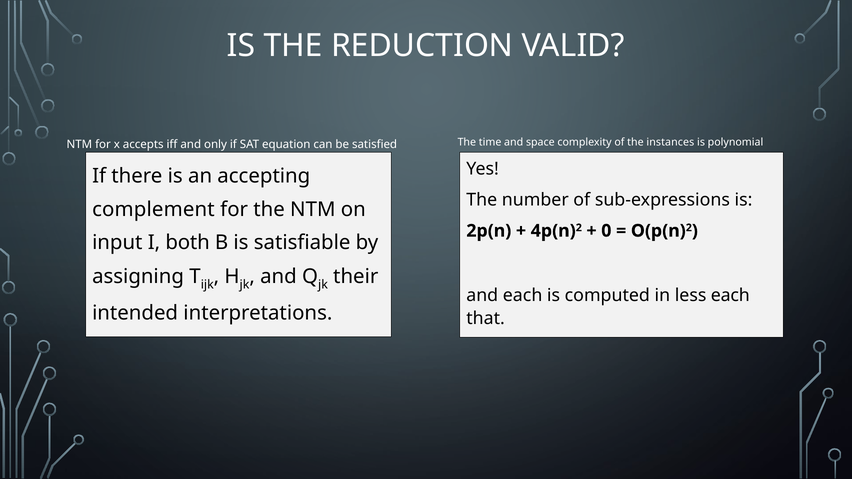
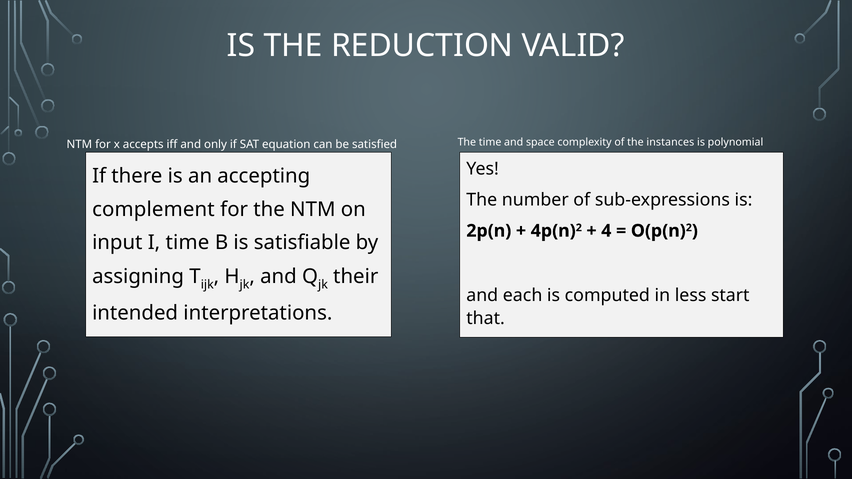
0: 0 -> 4
I both: both -> time
less each: each -> start
